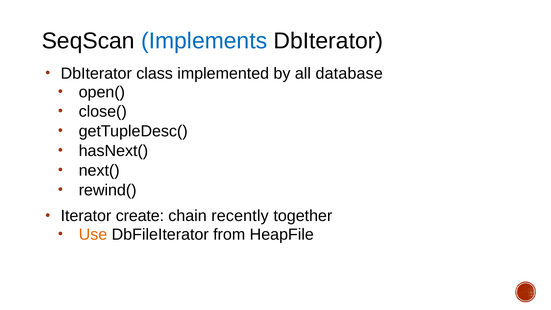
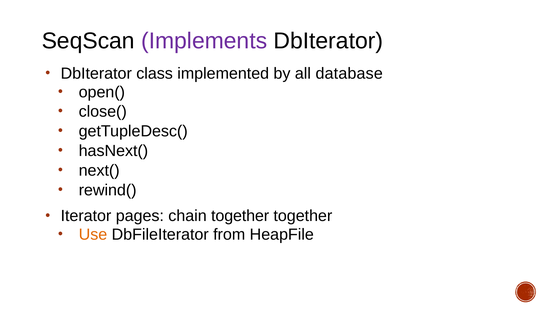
Implements colour: blue -> purple
create: create -> pages
chain recently: recently -> together
